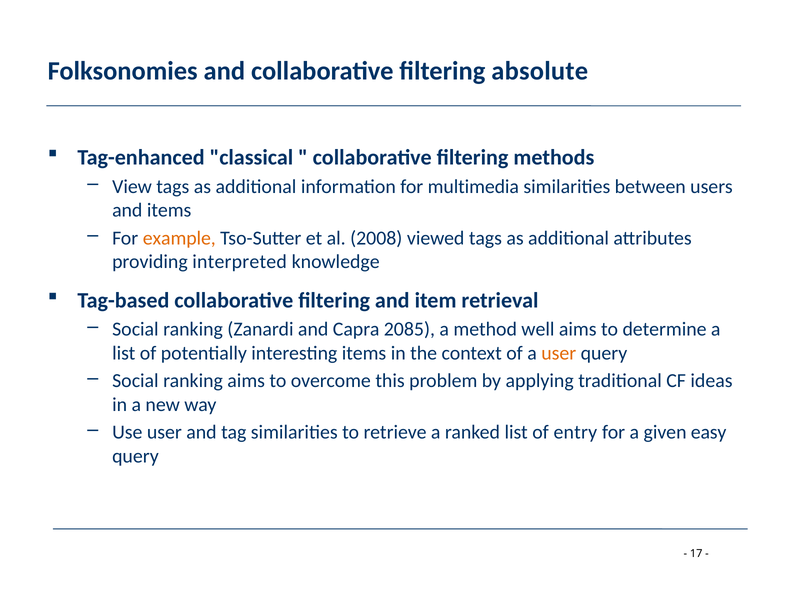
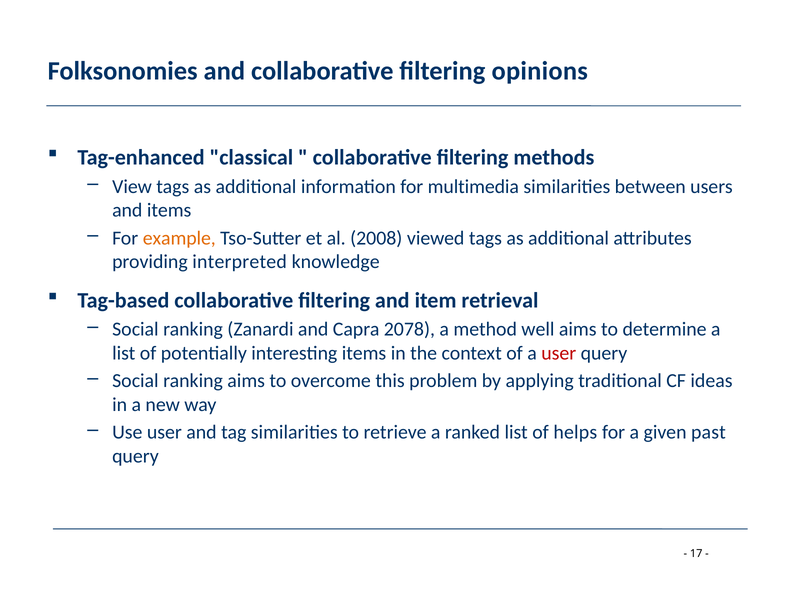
absolute: absolute -> opinions
2085: 2085 -> 2078
user at (559, 353) colour: orange -> red
entry: entry -> helps
easy: easy -> past
